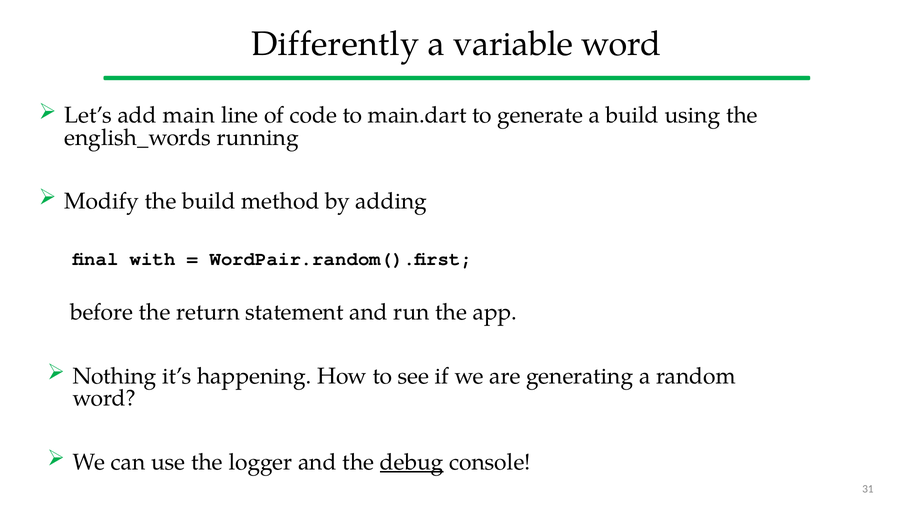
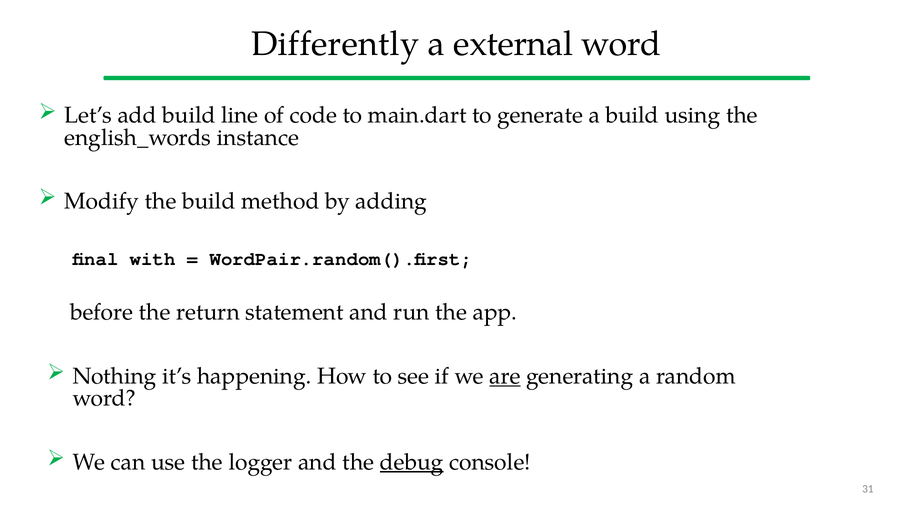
variable: variable -> external
add main: main -> build
running: running -> instance
are underline: none -> present
